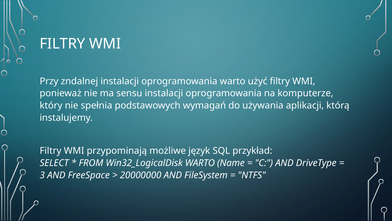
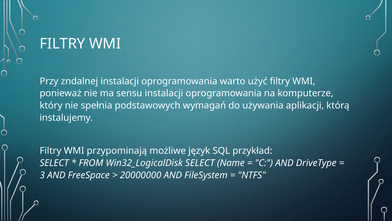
Win32_LogicalDisk WARTO: WARTO -> SELECT
